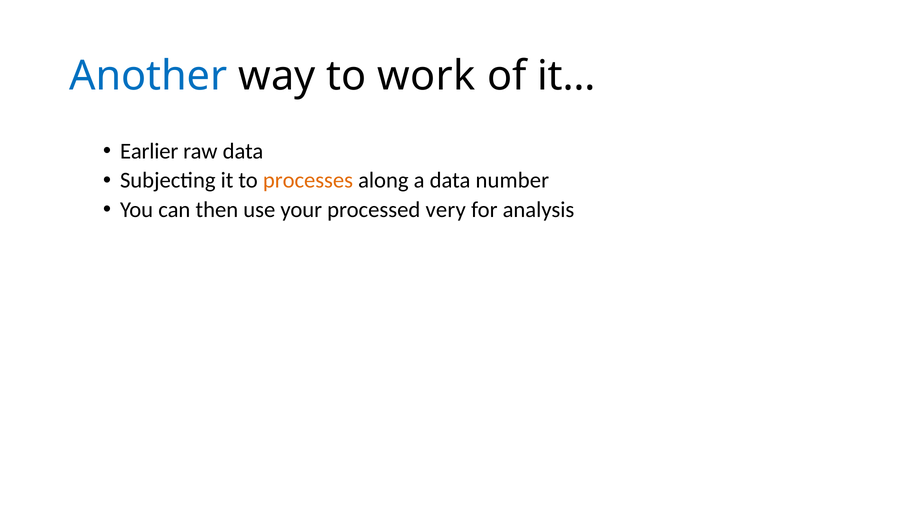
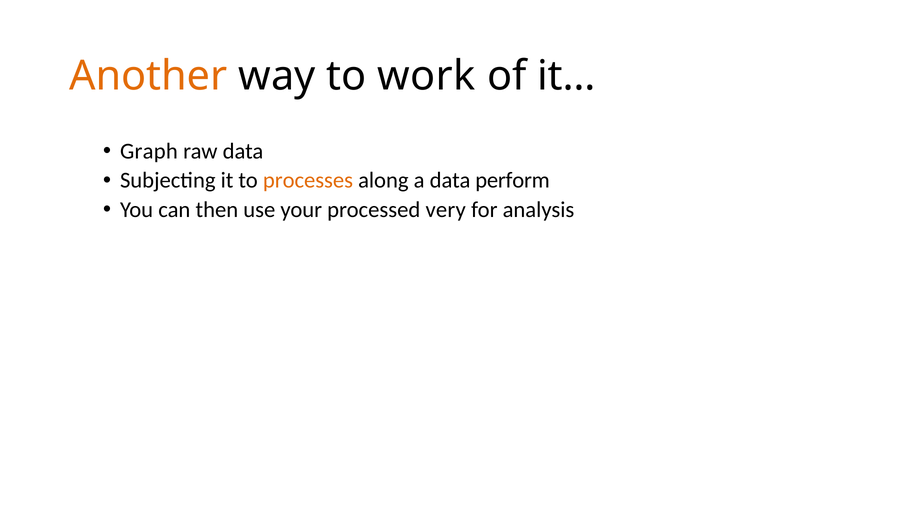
Another colour: blue -> orange
Earlier: Earlier -> Graph
number: number -> perform
